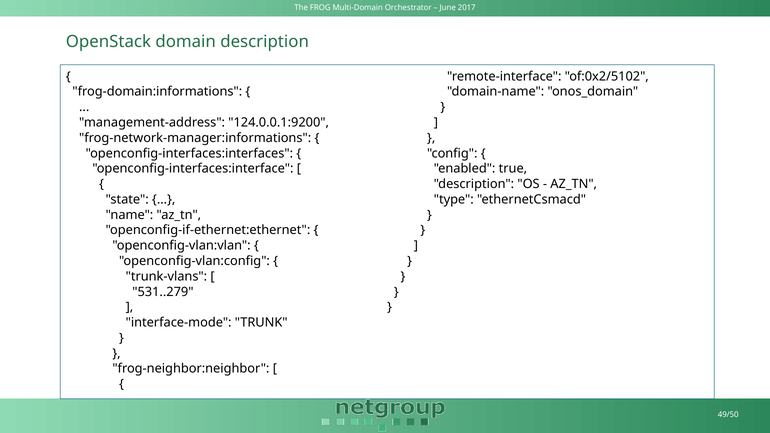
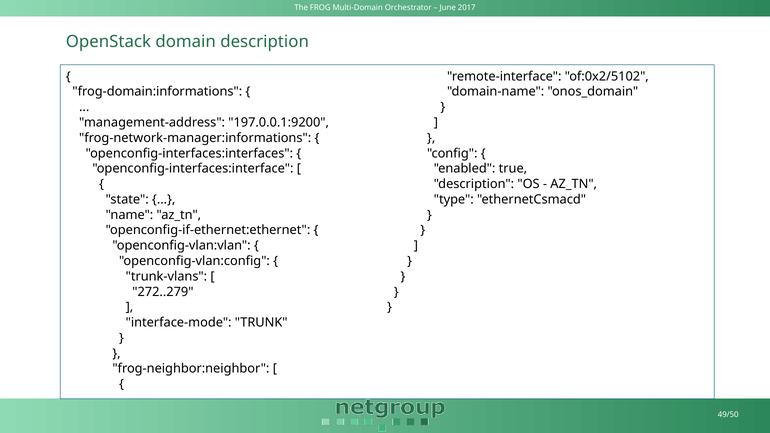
124.0.0.1:9200: 124.0.0.1:9200 -> 197.0.0.1:9200
531..279: 531..279 -> 272..279
